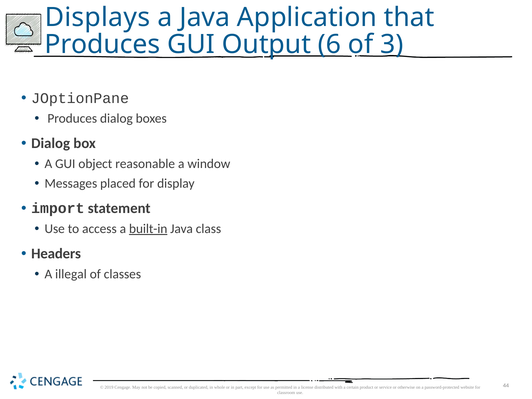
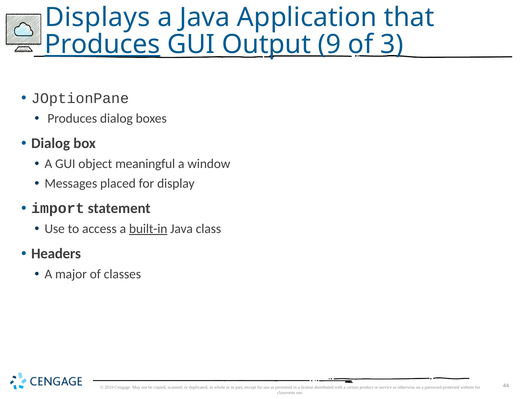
Produces at (102, 44) underline: none -> present
6: 6 -> 9
reasonable: reasonable -> meaningful
illegal: illegal -> major
